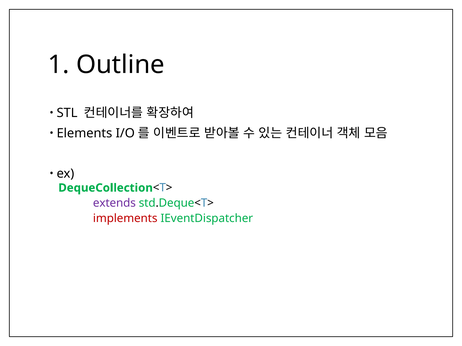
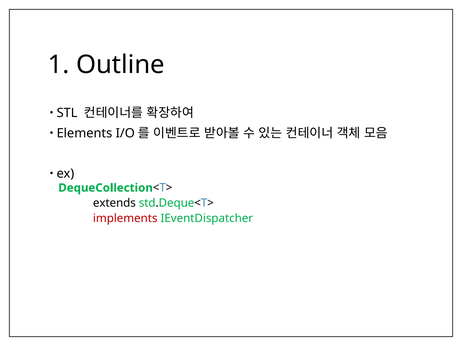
extends colour: purple -> black
